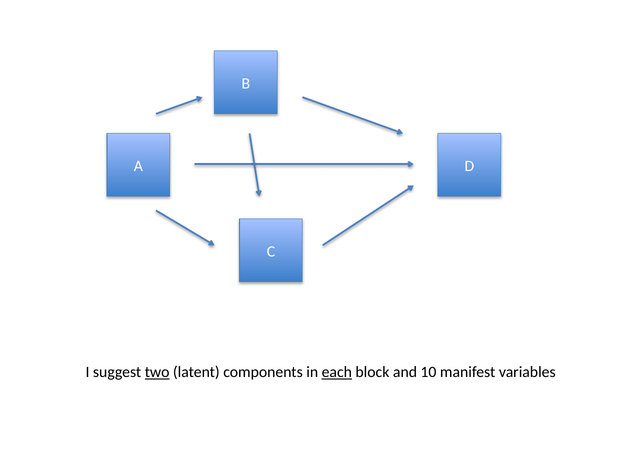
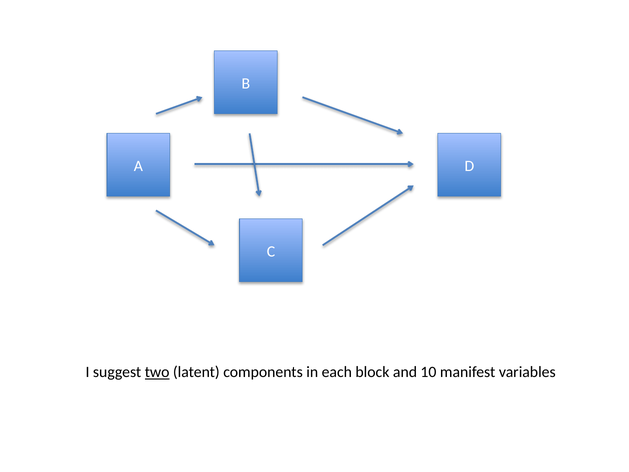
each underline: present -> none
